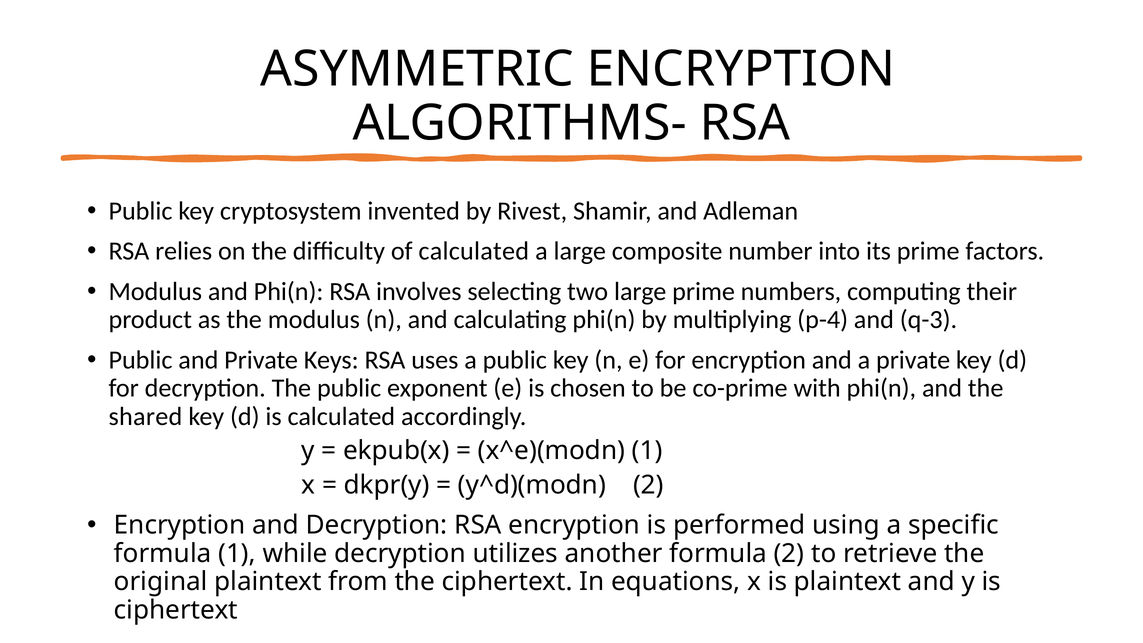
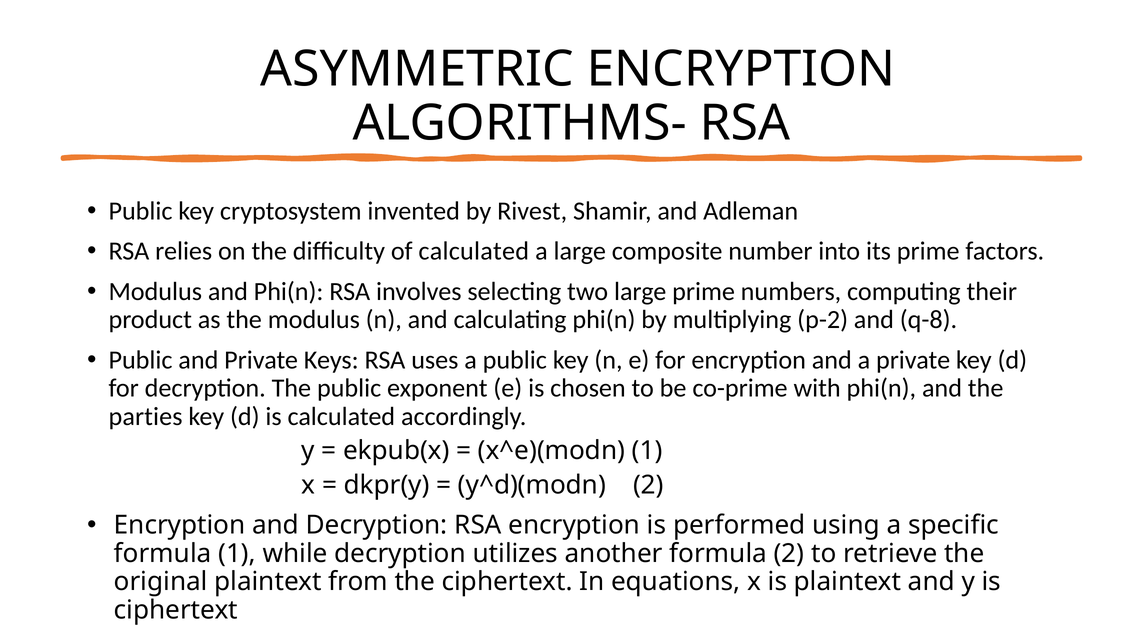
p-4: p-4 -> p-2
q-3: q-3 -> q-8
shared: shared -> parties
